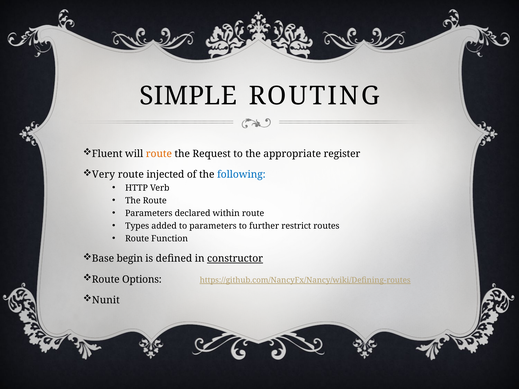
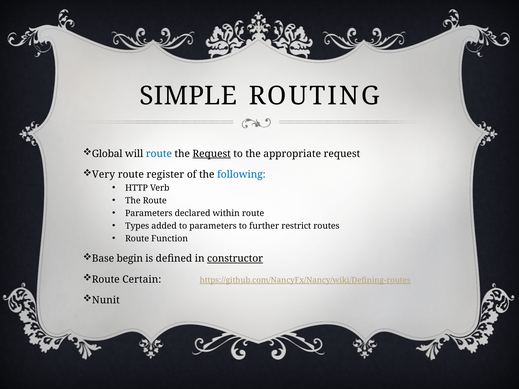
Fluent: Fluent -> Global
route at (159, 154) colour: orange -> blue
Request at (212, 154) underline: none -> present
appropriate register: register -> request
injected: injected -> register
Options: Options -> Certain
